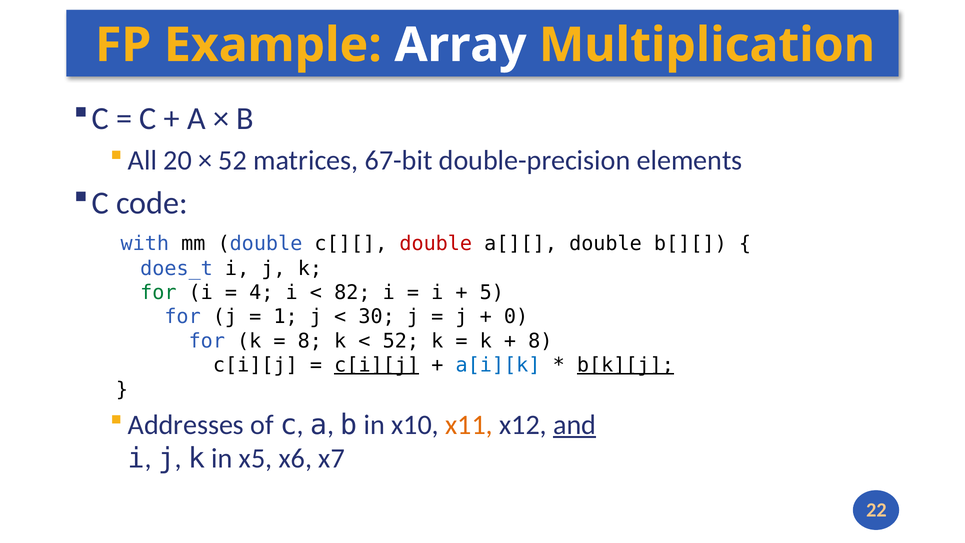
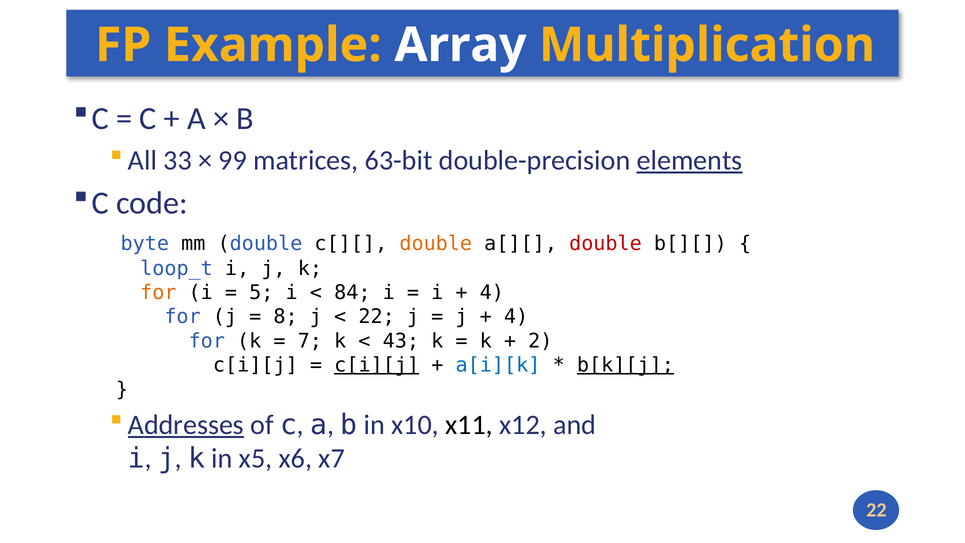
20: 20 -> 33
52 at (233, 160): 52 -> 99
67-bit: 67-bit -> 63-bit
elements underline: none -> present
with: with -> byte
double at (436, 243) colour: red -> orange
double at (605, 243) colour: black -> red
does_t: does_t -> loop_t
for at (158, 293) colour: green -> orange
4: 4 -> 5
82: 82 -> 84
5 at (492, 293): 5 -> 4
1: 1 -> 8
30 at (377, 317): 30 -> 22
0 at (516, 317): 0 -> 4
8 at (310, 341): 8 -> 7
52 at (401, 341): 52 -> 43
8 at (540, 341): 8 -> 2
Addresses underline: none -> present
x11 colour: orange -> black
and underline: present -> none
